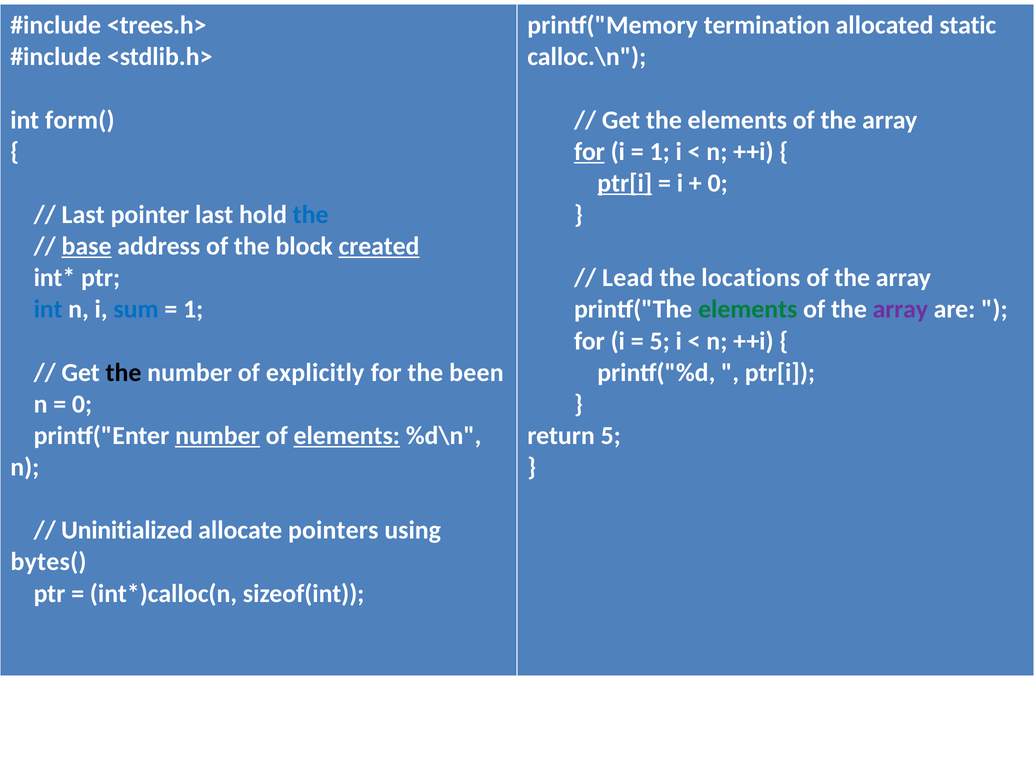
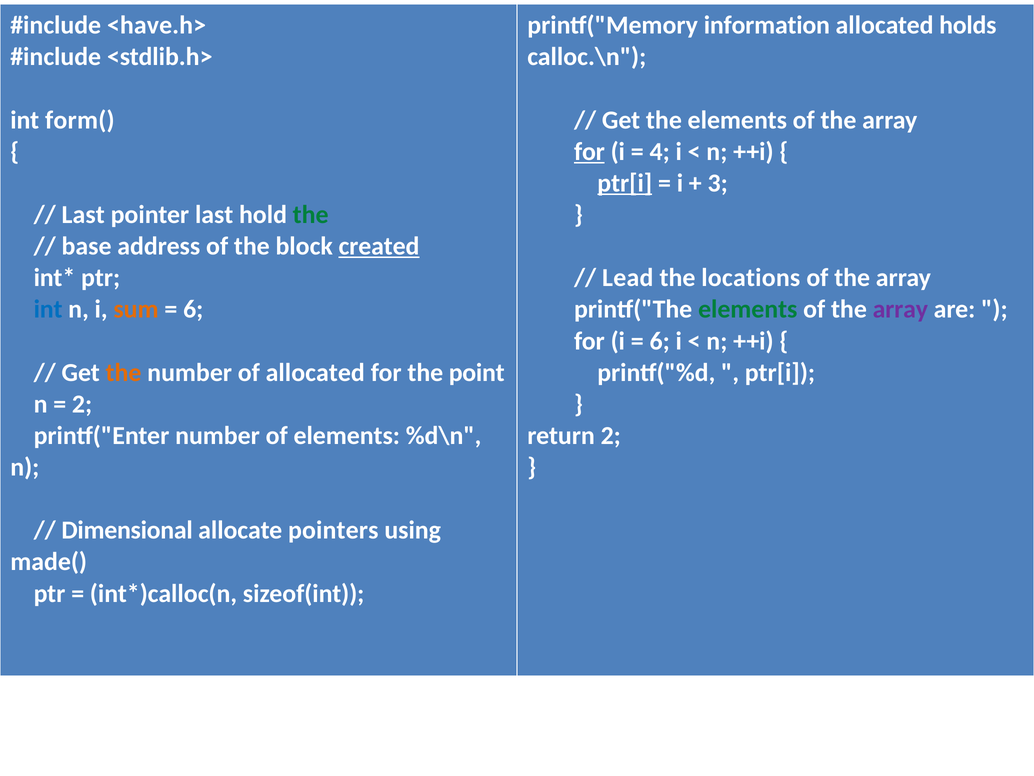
<trees.h>: <trees.h> -> <have.h>
termination: termination -> information
static: static -> holds
1 at (660, 151): 1 -> 4
0 at (718, 183): 0 -> 3
the at (311, 215) colour: blue -> green
base underline: present -> none
sum colour: blue -> orange
1 at (193, 309): 1 -> 6
5 at (660, 341): 5 -> 6
the at (124, 372) colour: black -> orange
of explicitly: explicitly -> allocated
been: been -> point
0 at (82, 404): 0 -> 2
number at (218, 435) underline: present -> none
elements at (347, 435) underline: present -> none
return 5: 5 -> 2
Uninitialized: Uninitialized -> Dimensional
bytes(: bytes( -> made(
